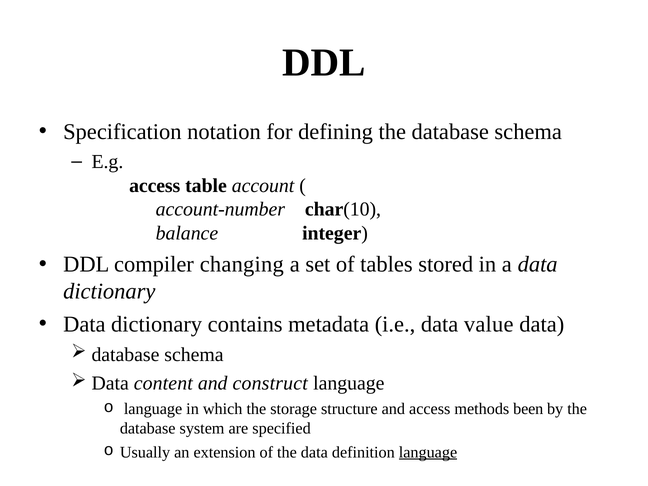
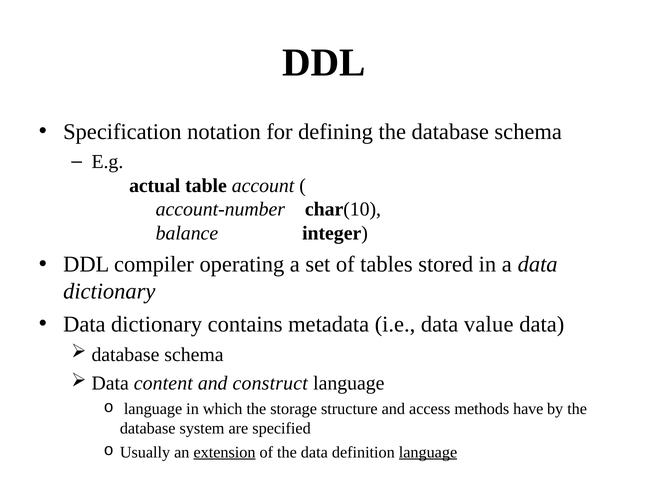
access at (155, 186): access -> actual
changing: changing -> operating
been: been -> have
extension underline: none -> present
